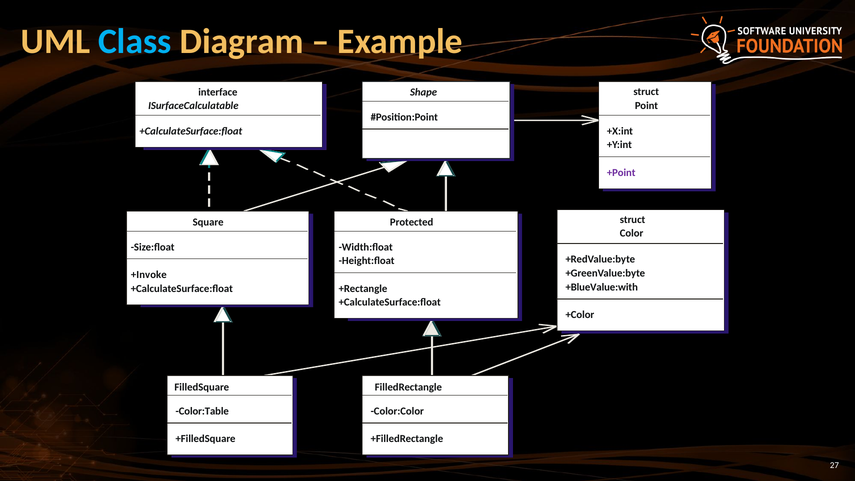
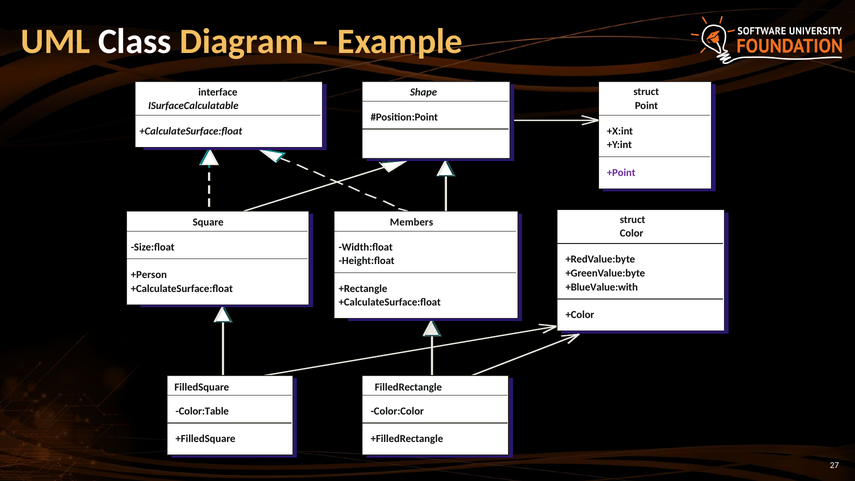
Class colour: light blue -> white
Protected: Protected -> Members
+Invoke: +Invoke -> +Person
